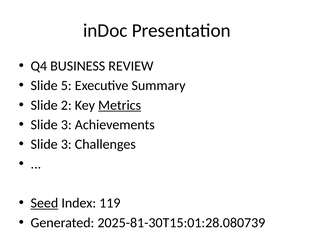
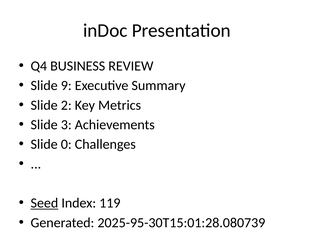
5: 5 -> 9
Metrics underline: present -> none
3 at (66, 144): 3 -> 0
2025-81-30T15:01:28.080739: 2025-81-30T15:01:28.080739 -> 2025-95-30T15:01:28.080739
